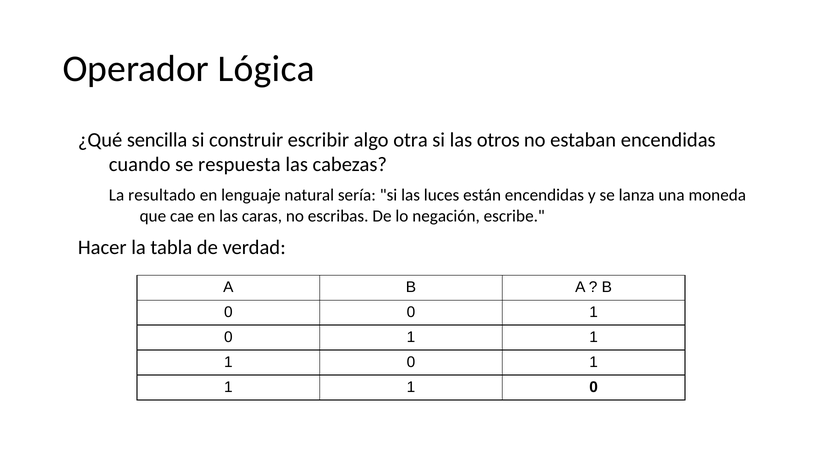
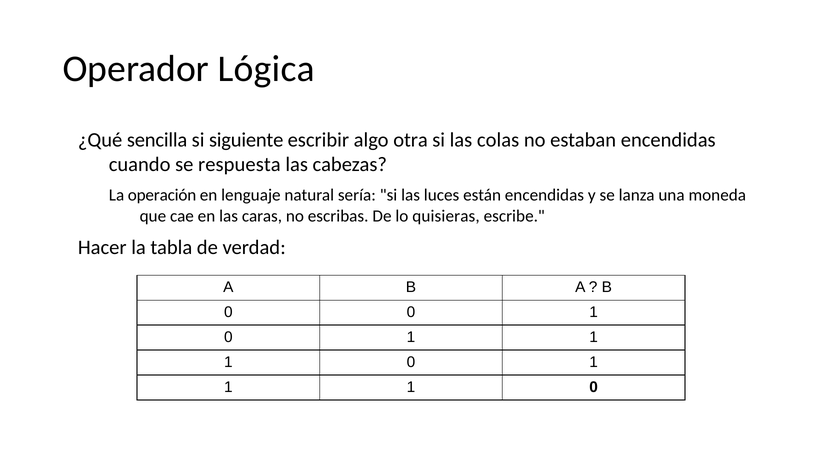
construir: construir -> siguiente
otros: otros -> colas
resultado: resultado -> operación
negación: negación -> quisieras
